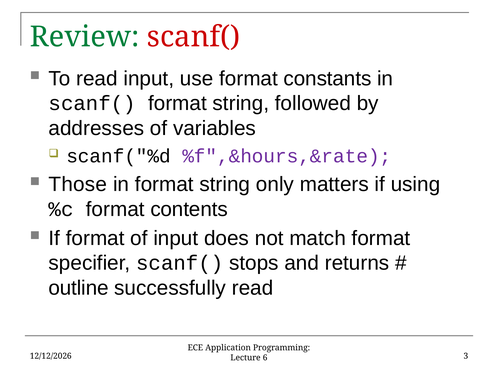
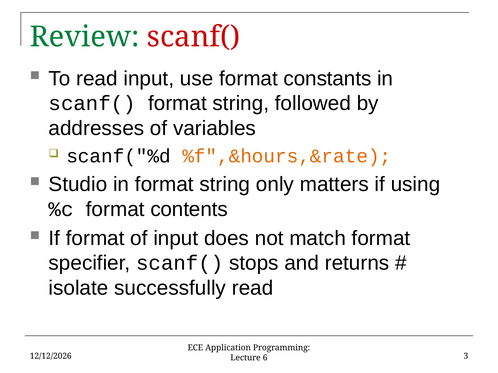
%f",&hours,&rate colour: purple -> orange
Those: Those -> Studio
outline: outline -> isolate
